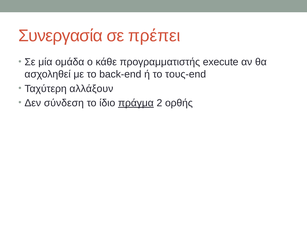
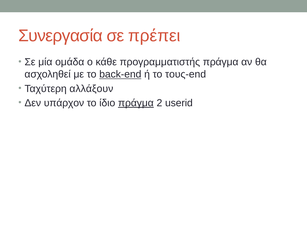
προγραμματιστής execute: execute -> πράγμα
back-end underline: none -> present
σύνδεση: σύνδεση -> υπάρχον
ορθής: ορθής -> userid
